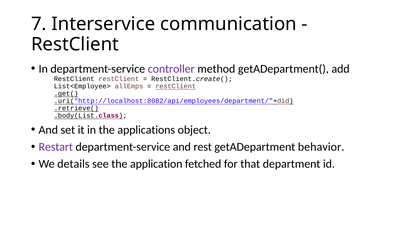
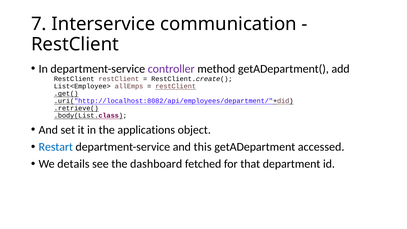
Restart colour: purple -> blue
rest: rest -> this
behavior: behavior -> accessed
application: application -> dashboard
